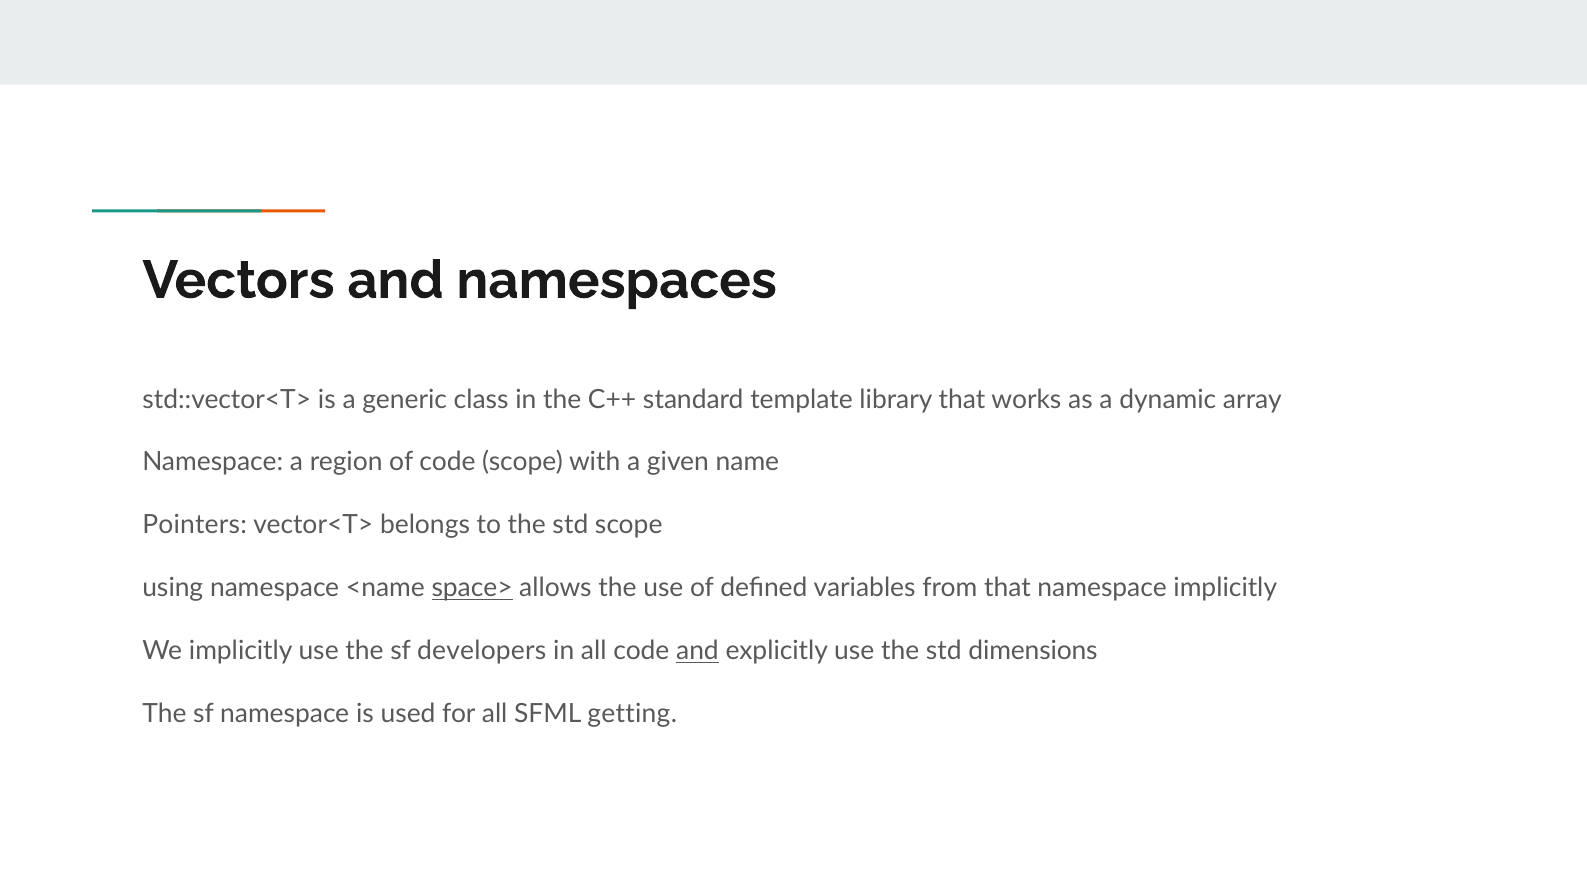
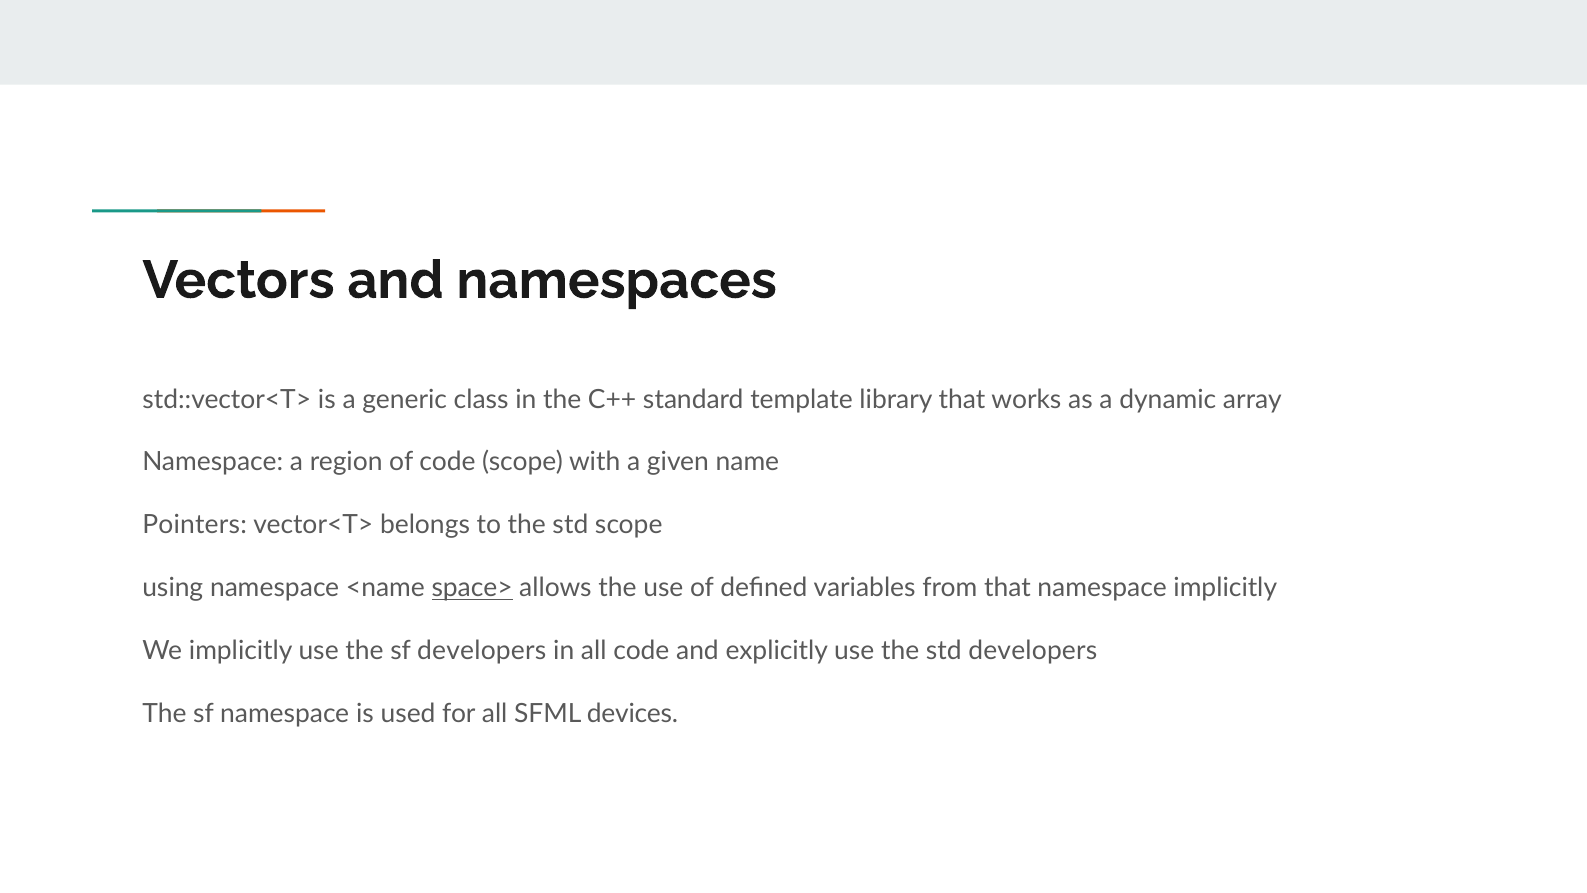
and at (697, 651) underline: present -> none
std dimensions: dimensions -> developers
getting: getting -> devices
